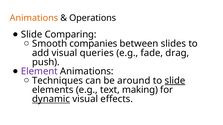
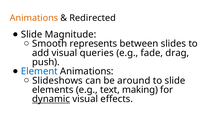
Operations: Operations -> Redirected
Comparing: Comparing -> Magnitude
companies: companies -> represents
Element colour: purple -> blue
Techniques: Techniques -> Slideshows
slide at (175, 81) underline: present -> none
